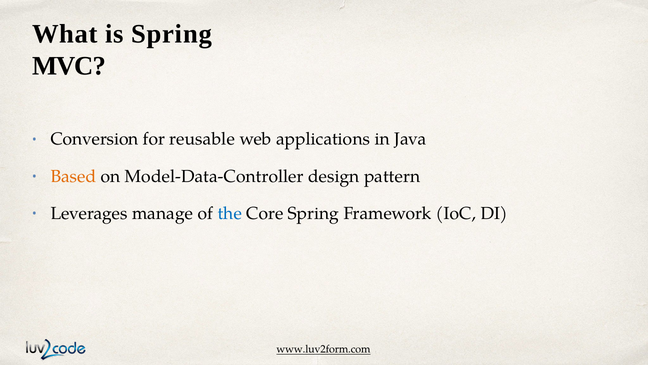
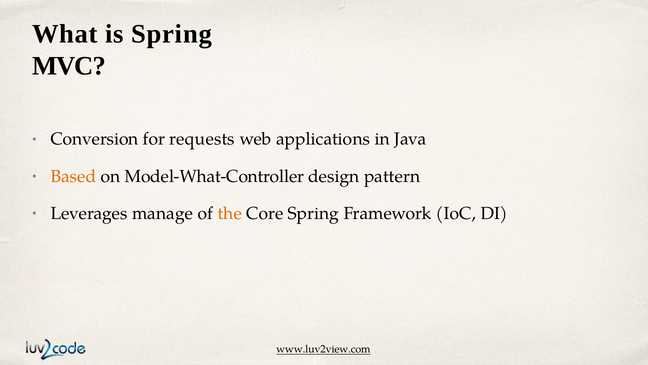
reusable: reusable -> requests
Model-Data-Controller: Model-Data-Controller -> Model-What-Controller
the colour: blue -> orange
www.luv2form.com: www.luv2form.com -> www.luv2view.com
